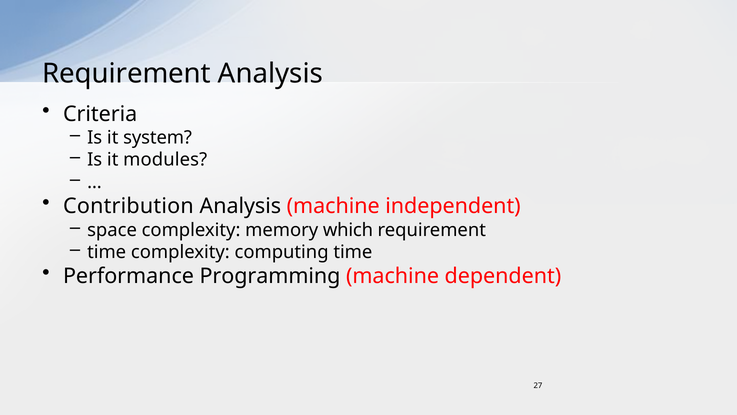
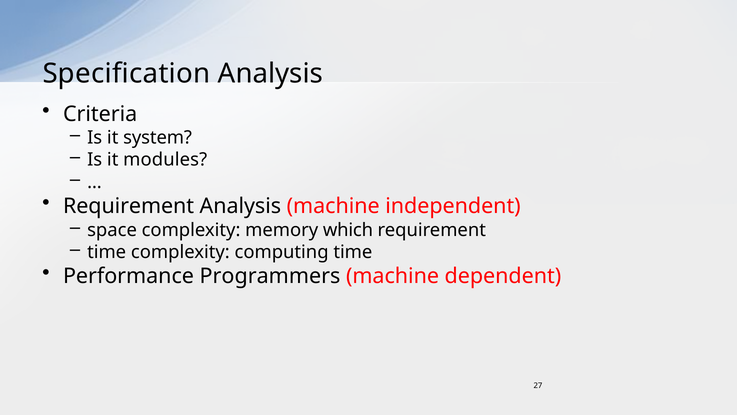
Requirement at (127, 73): Requirement -> Specification
Contribution at (128, 206): Contribution -> Requirement
Programming: Programming -> Programmers
